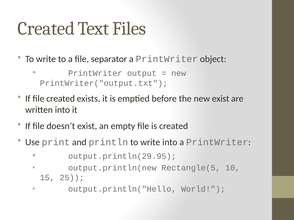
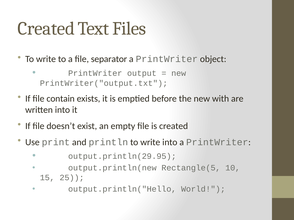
file created: created -> contain
new exist: exist -> with
